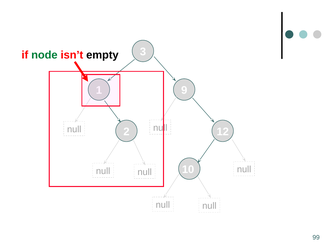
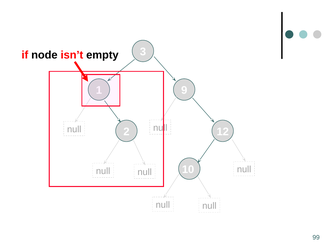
node colour: green -> black
